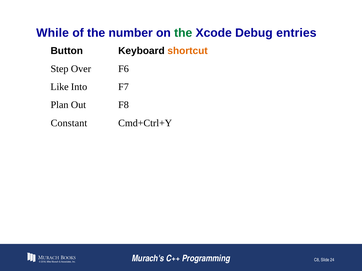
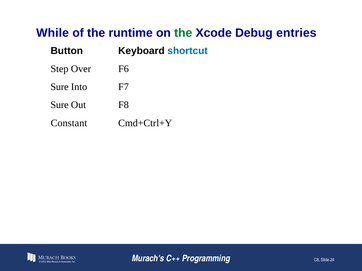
number: number -> runtime
shortcut colour: orange -> blue
Like at (60, 87): Like -> Sure
Plan at (60, 105): Plan -> Sure
